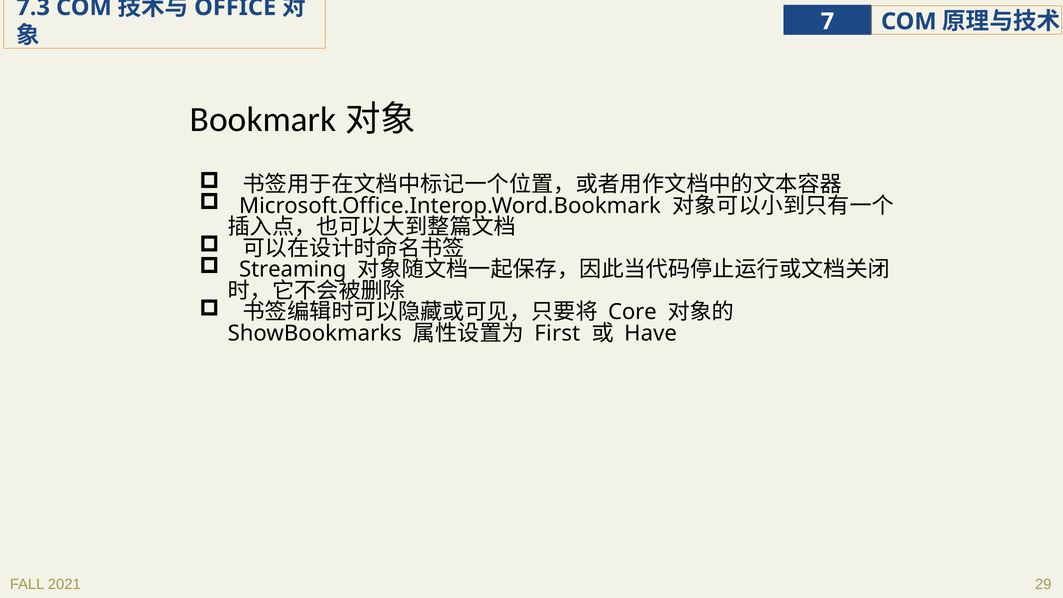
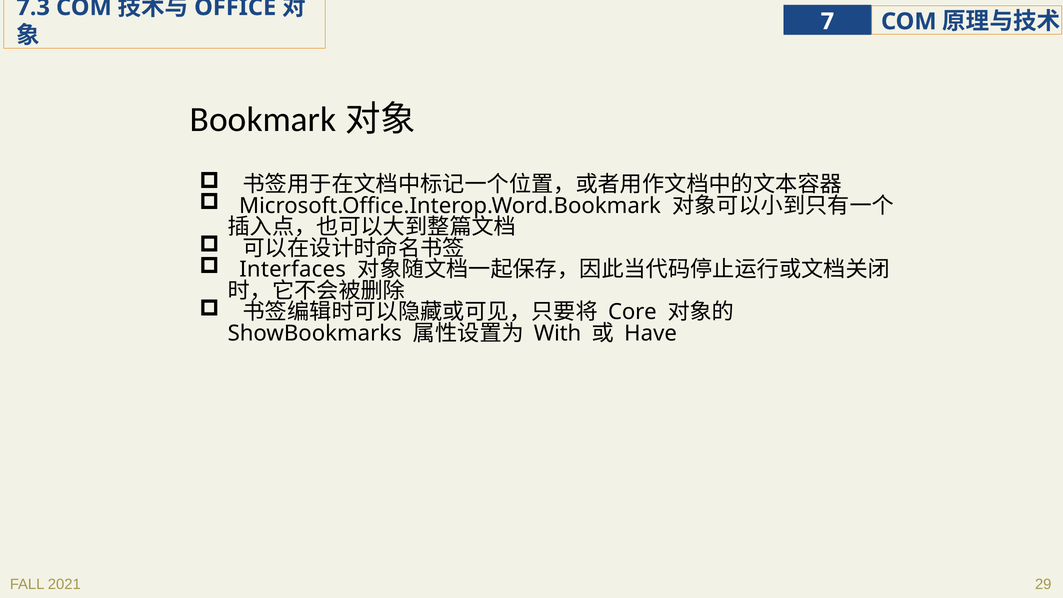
Streaming: Streaming -> Interfaces
First: First -> With
